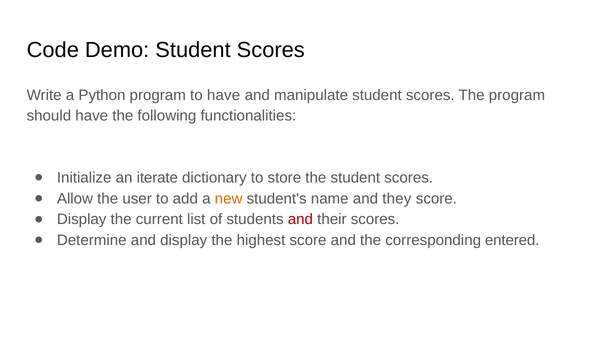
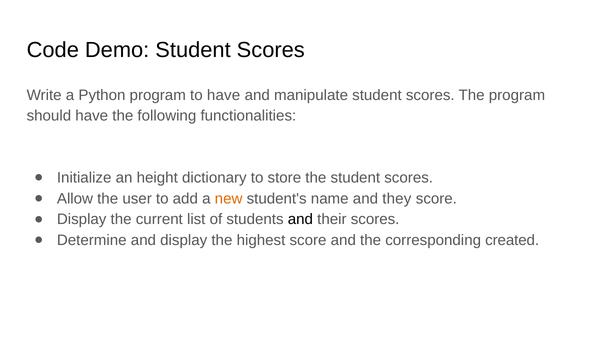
iterate: iterate -> height
and at (300, 220) colour: red -> black
entered: entered -> created
